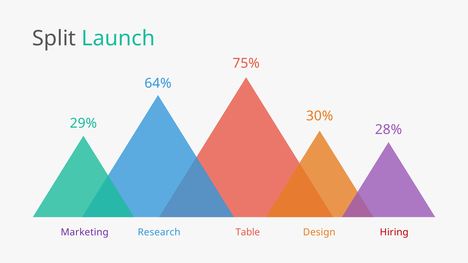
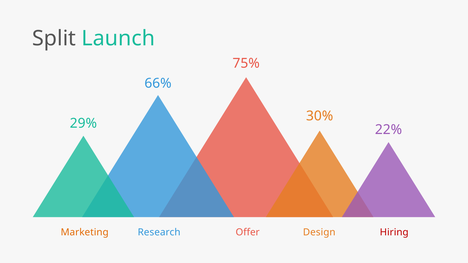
64%: 64% -> 66%
28%: 28% -> 22%
Marketing colour: purple -> orange
Table: Table -> Offer
